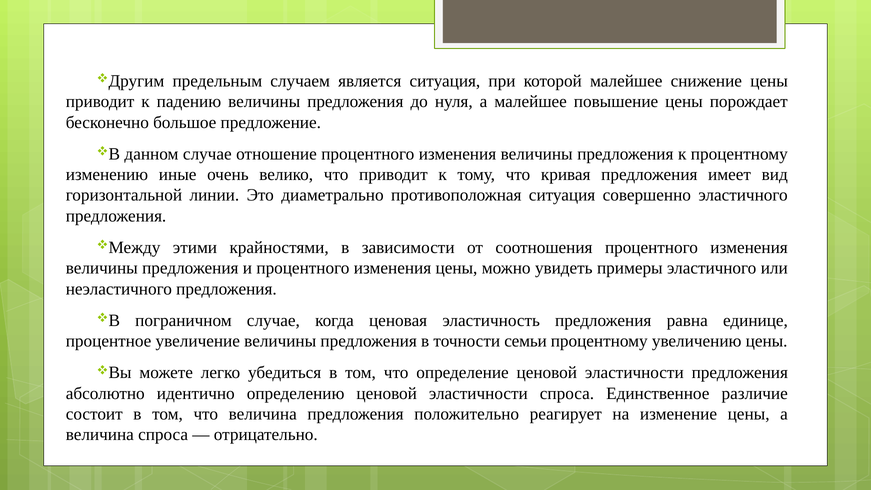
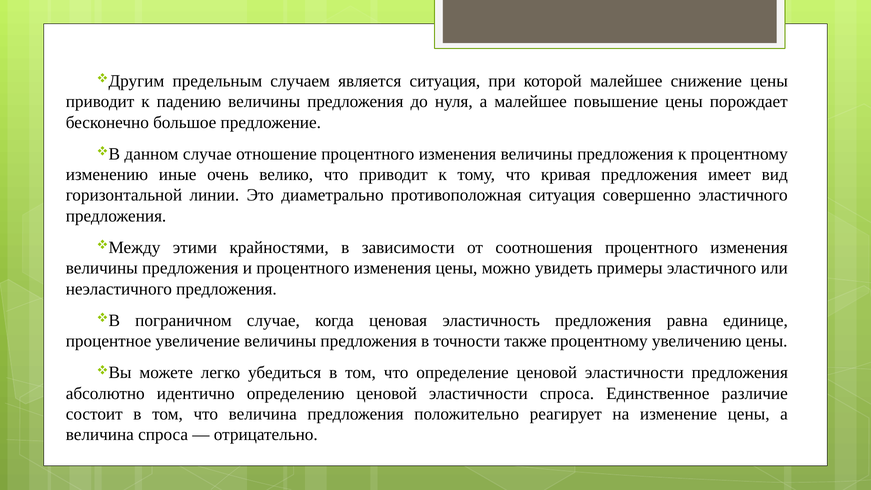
семьи: семьи -> также
